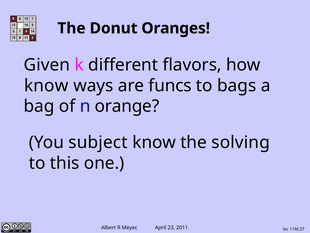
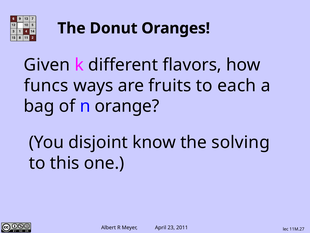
know at (46, 85): know -> funcs
funcs: funcs -> fruits
bags: bags -> each
subject: subject -> disjoint
